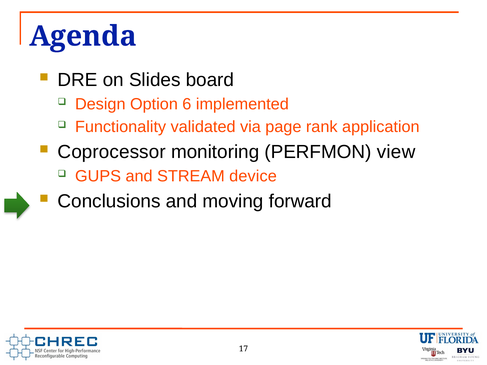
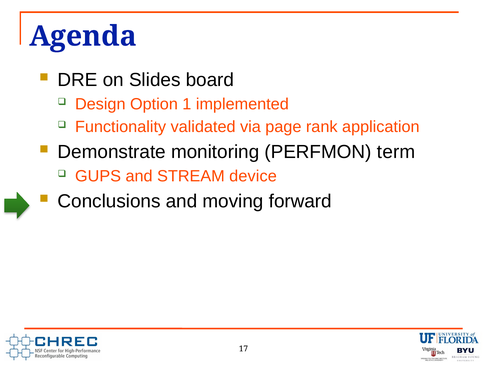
6: 6 -> 1
Coprocessor: Coprocessor -> Demonstrate
view: view -> term
